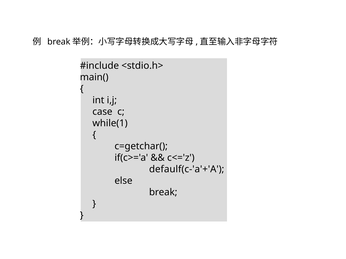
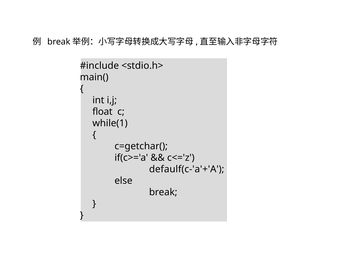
case: case -> float
